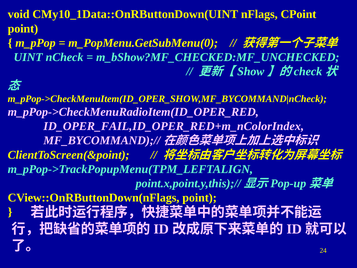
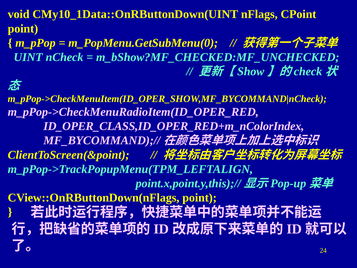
ID_OPER_FAIL,ID_OPER_RED+m_nColorIndex: ID_OPER_FAIL,ID_OPER_RED+m_nColorIndex -> ID_OPER_CLASS,ID_OPER_RED+m_nColorIndex
